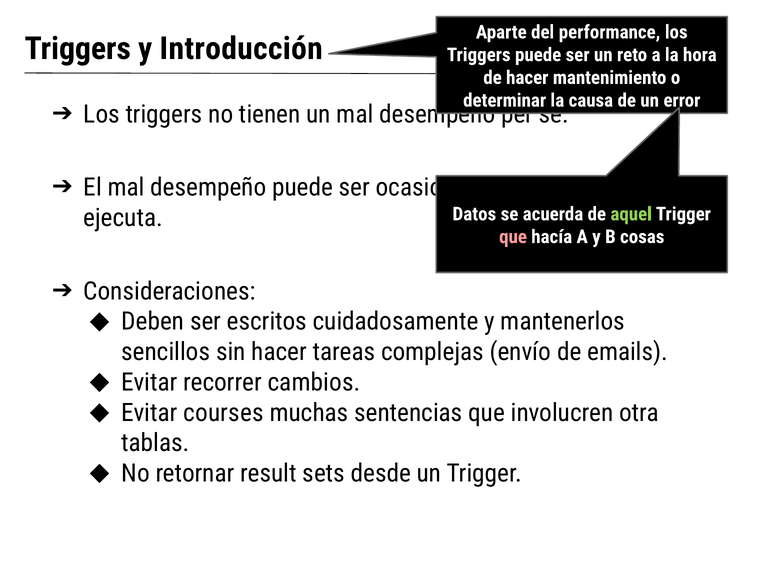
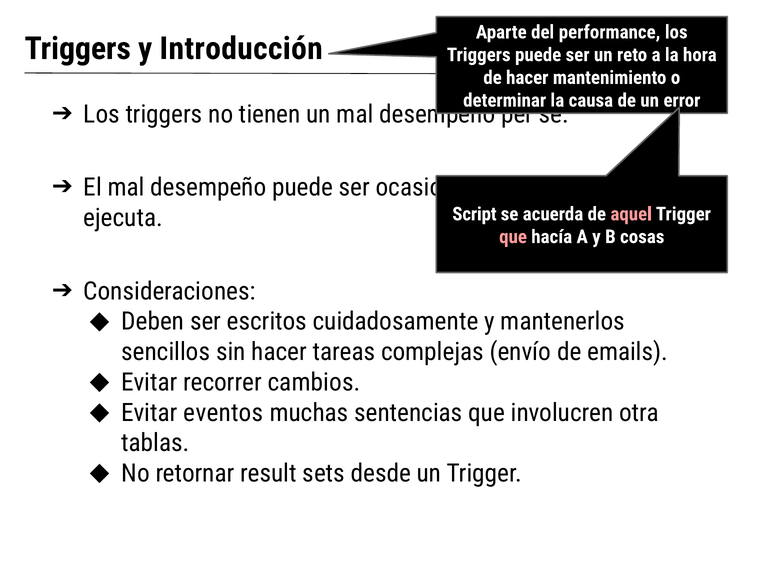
Datos: Datos -> Script
aquel colour: light green -> pink
courses: courses -> eventos
